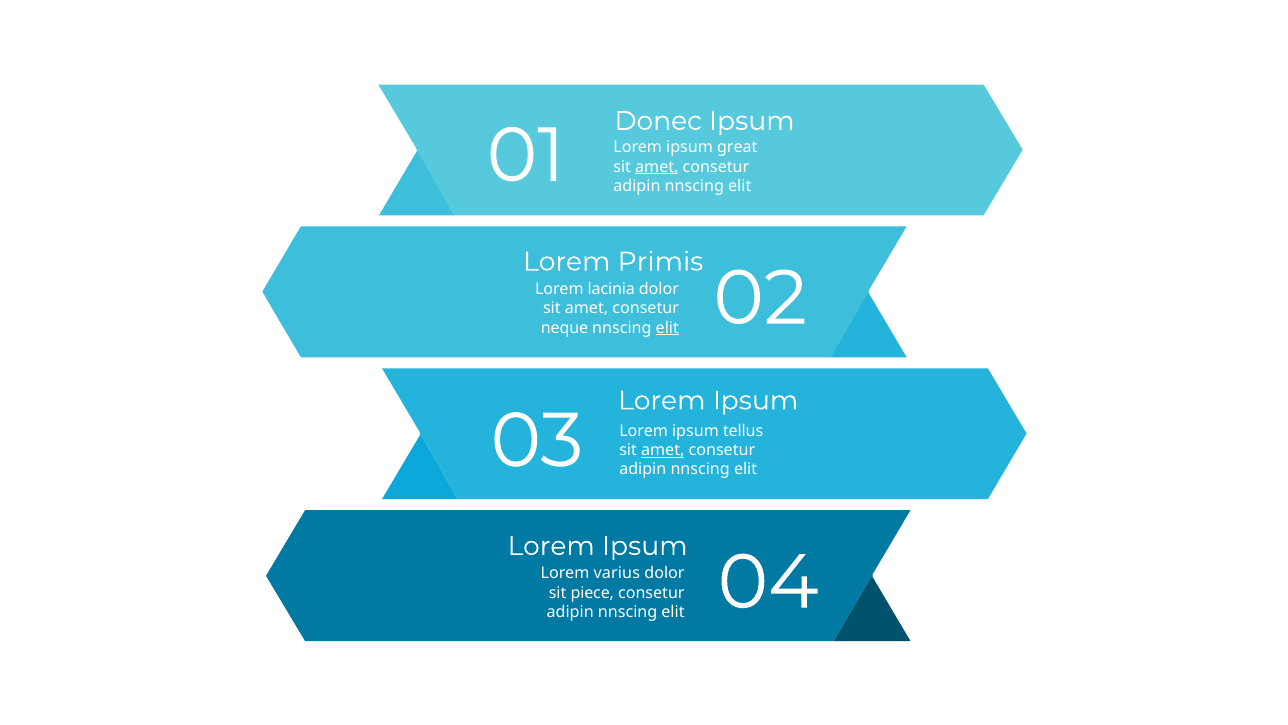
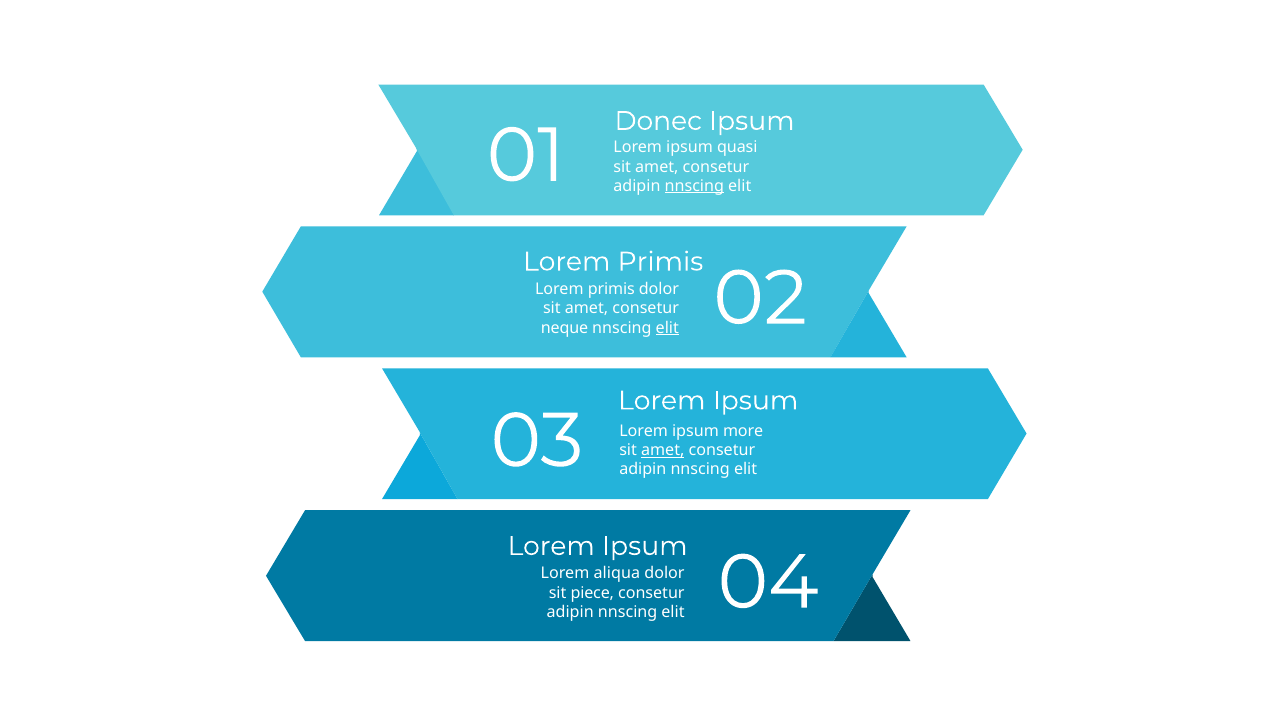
great: great -> quasi
amet at (657, 167) underline: present -> none
nnscing at (694, 186) underline: none -> present
lacinia at (611, 289): lacinia -> primis
tellus: tellus -> more
varius: varius -> aliqua
